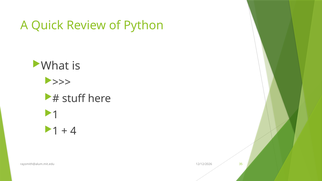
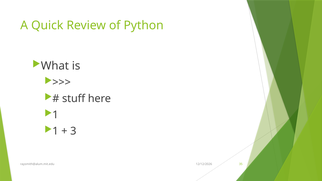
4: 4 -> 3
